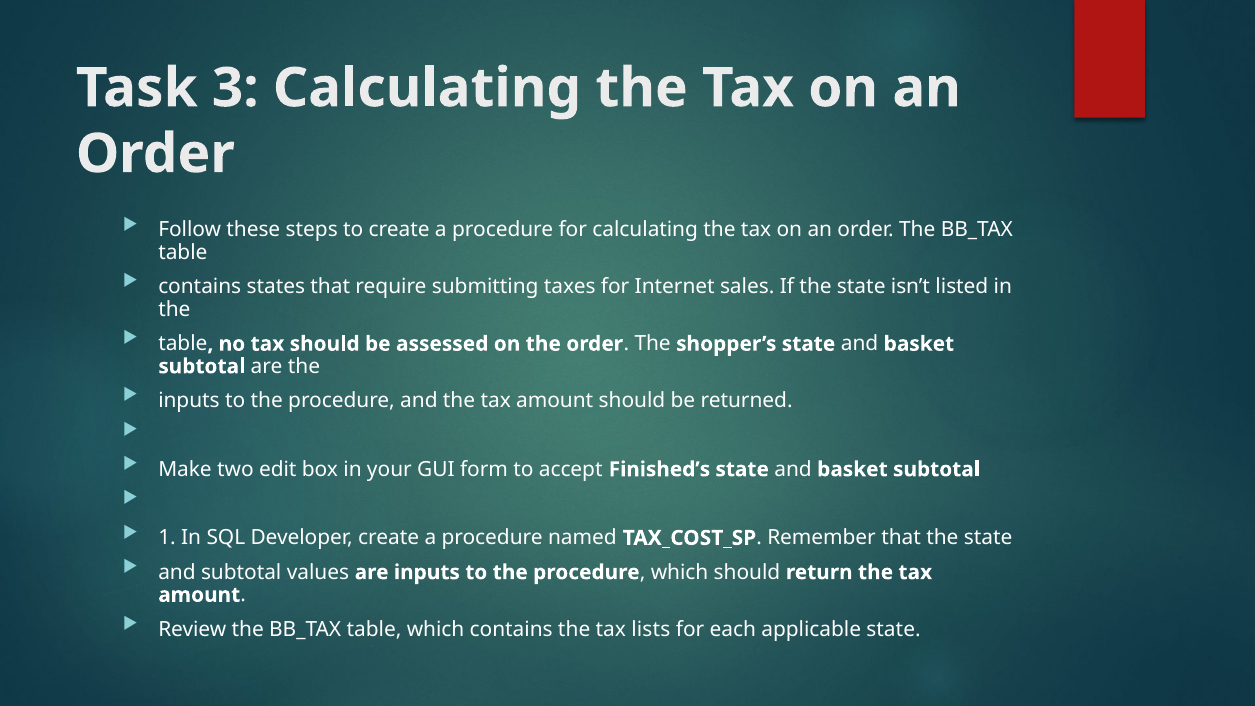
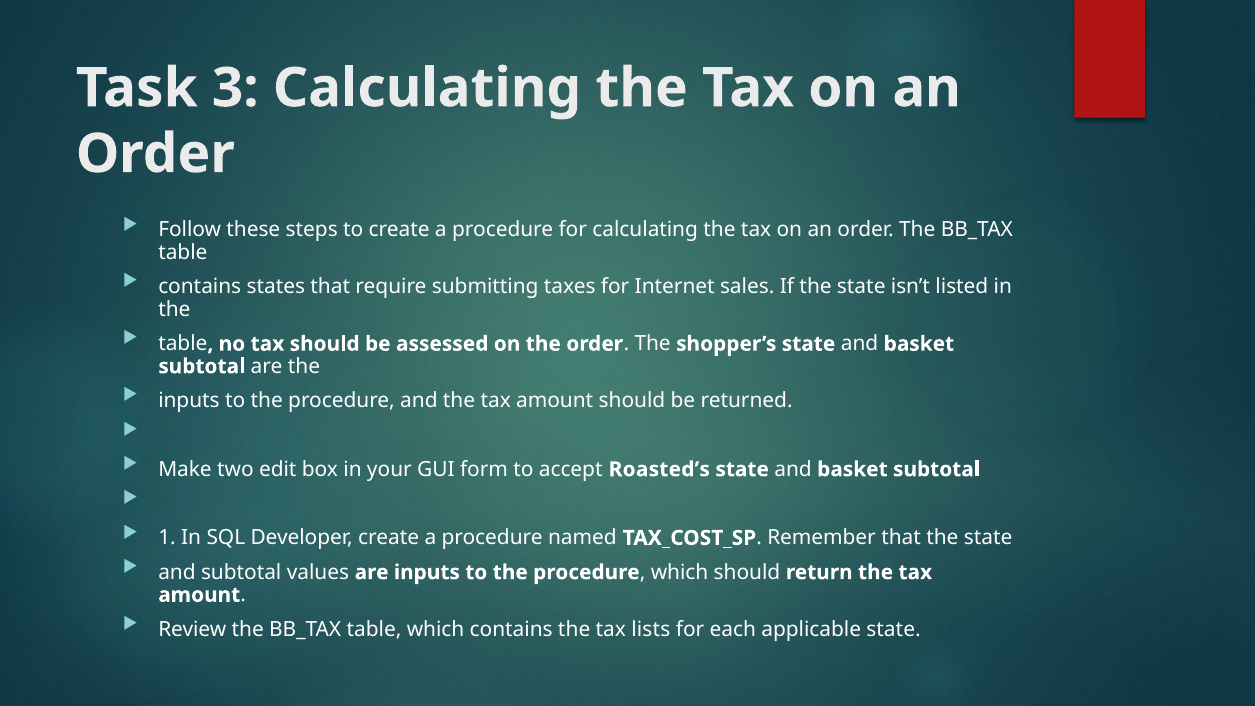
Finished’s: Finished’s -> Roasted’s
